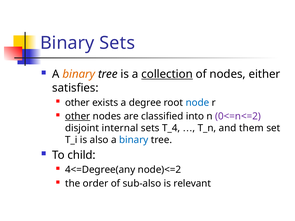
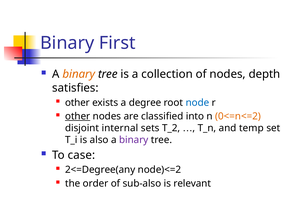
Binary Sets: Sets -> First
collection underline: present -> none
either: either -> depth
0<=n<=2 colour: purple -> orange
T_4: T_4 -> T_2
them: them -> temp
binary at (134, 140) colour: blue -> purple
child: child -> case
4<=Degree(any: 4<=Degree(any -> 2<=Degree(any
